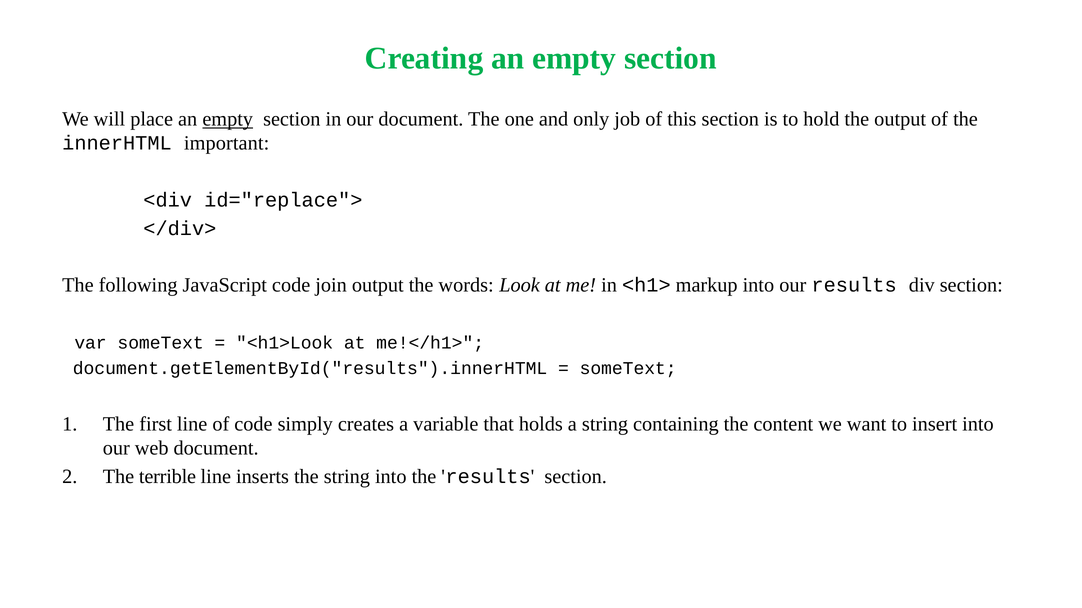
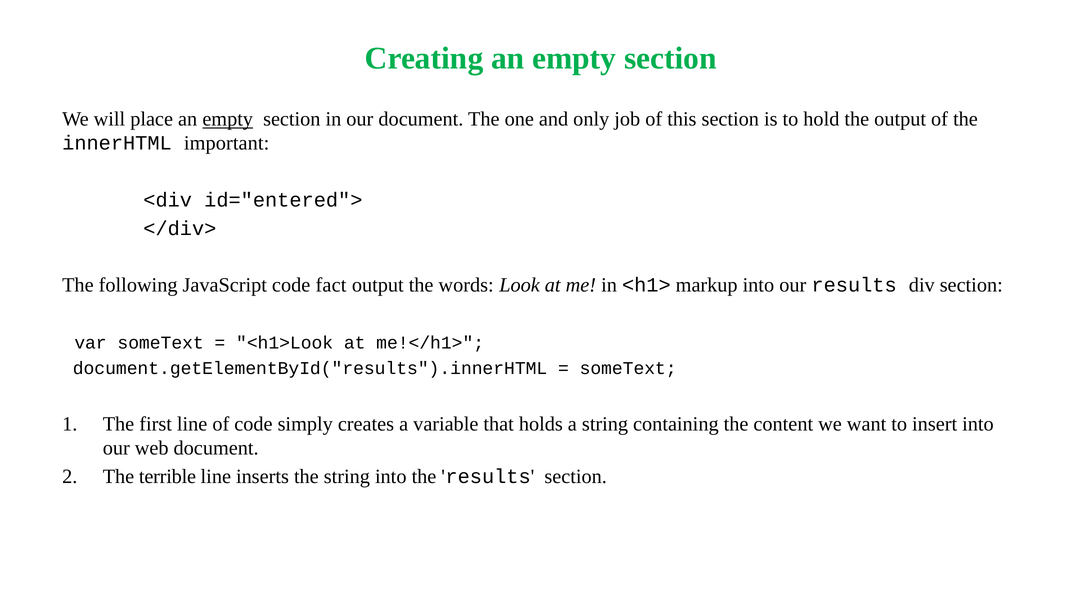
id="replace">: id="replace"> -> id="entered">
join: join -> fact
